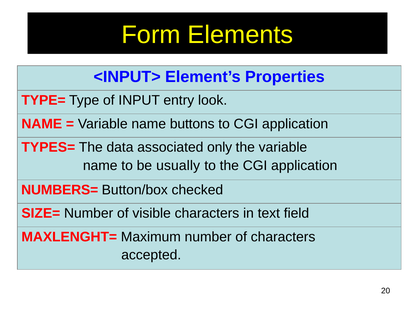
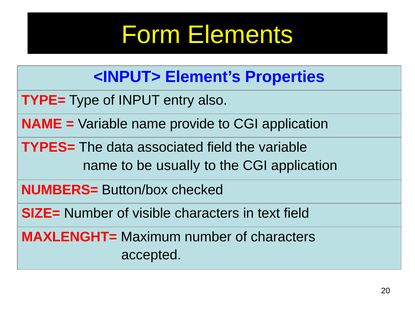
look: look -> also
buttons: buttons -> provide
associated only: only -> field
